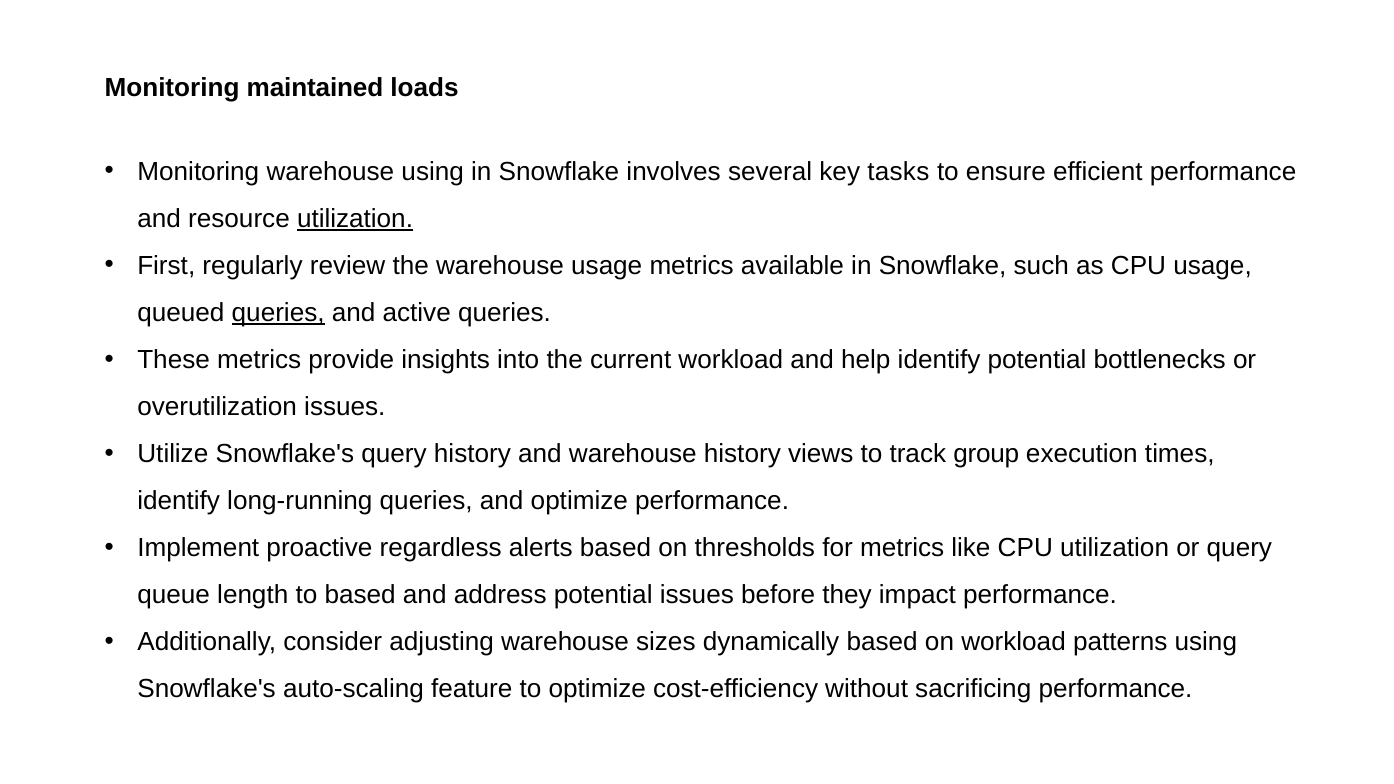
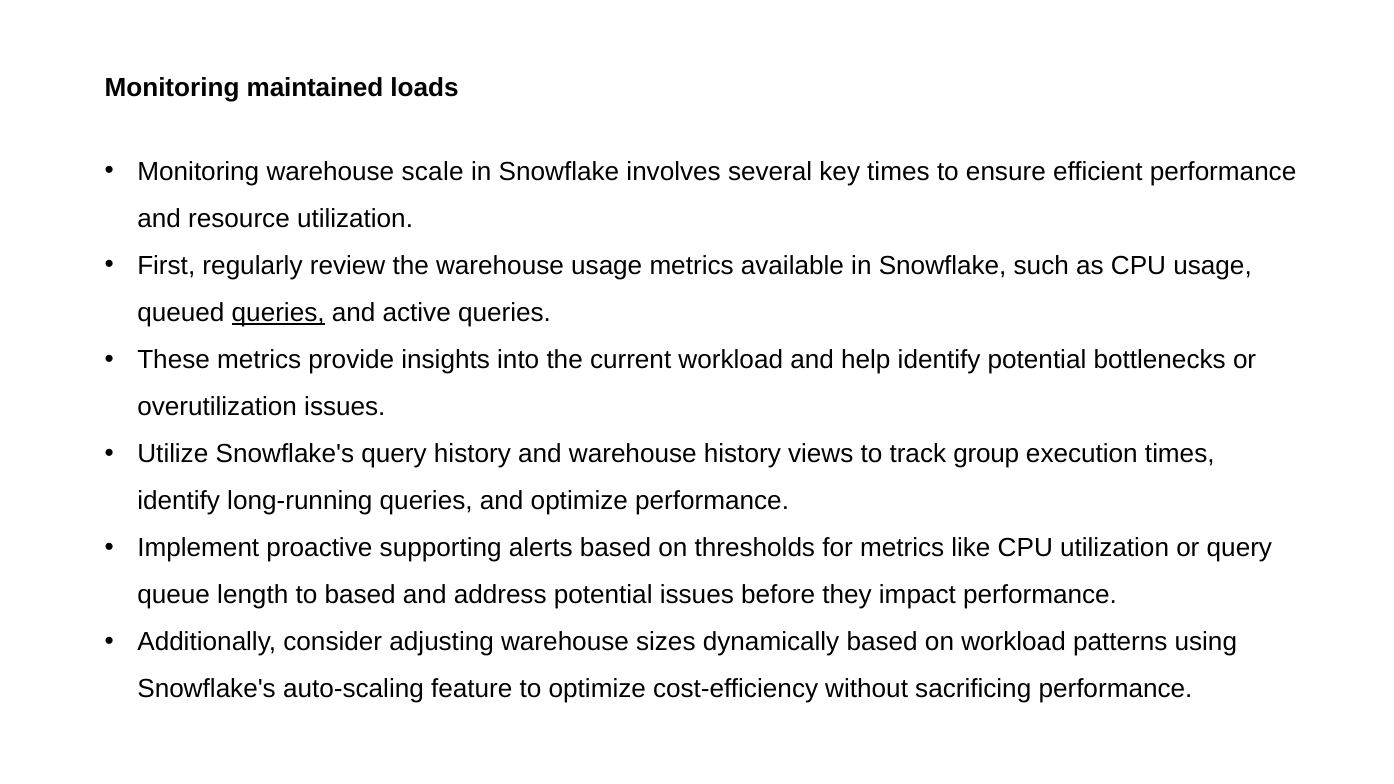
warehouse using: using -> scale
key tasks: tasks -> times
utilization at (355, 219) underline: present -> none
regardless: regardless -> supporting
